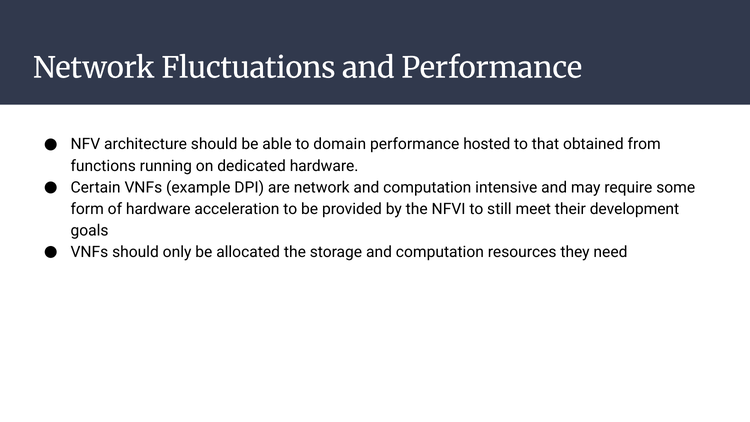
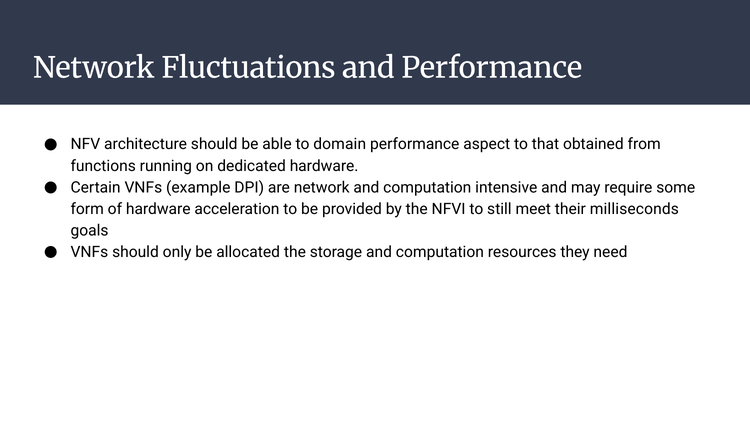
hosted: hosted -> aspect
development: development -> milliseconds
